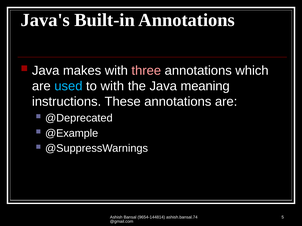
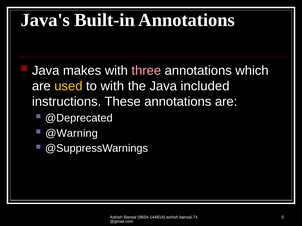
used colour: light blue -> yellow
meaning: meaning -> included
@Example: @Example -> @Warning
